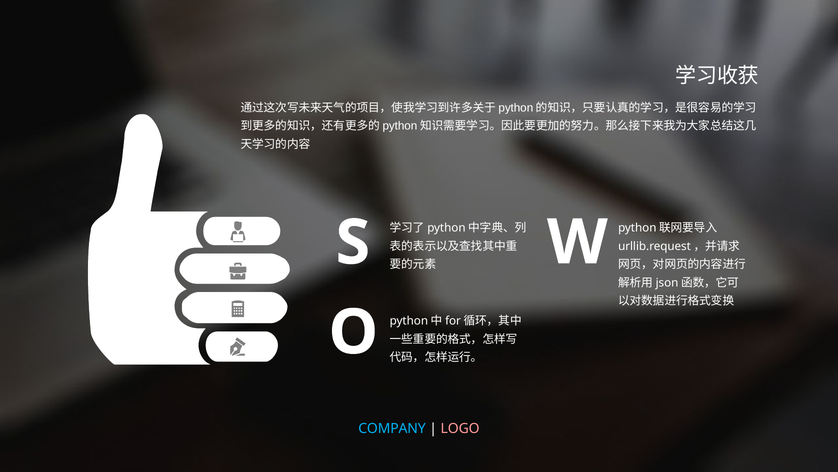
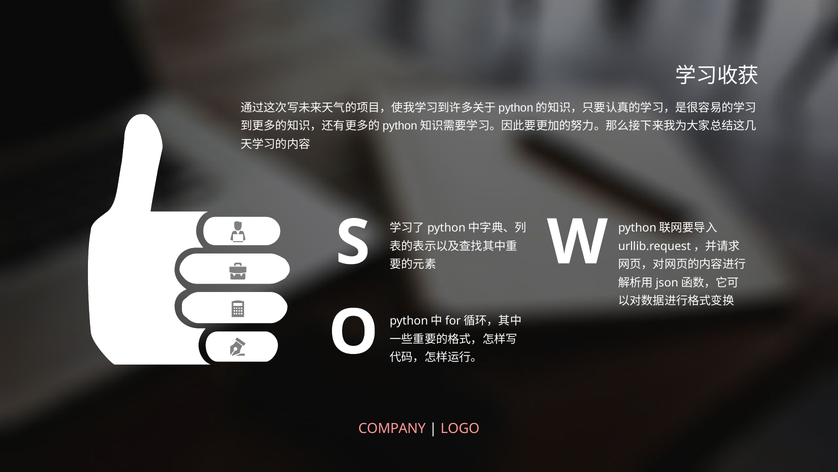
COMPANY colour: light blue -> pink
